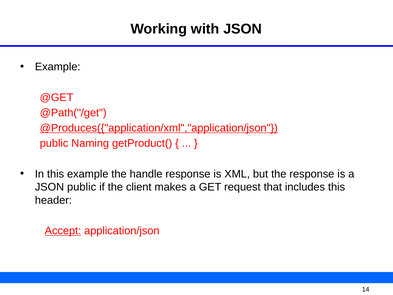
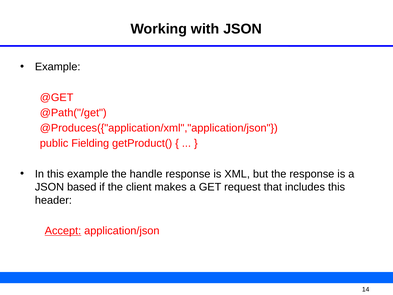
@Produces({"application/xml","application/json underline: present -> none
Naming: Naming -> Fielding
JSON public: public -> based
